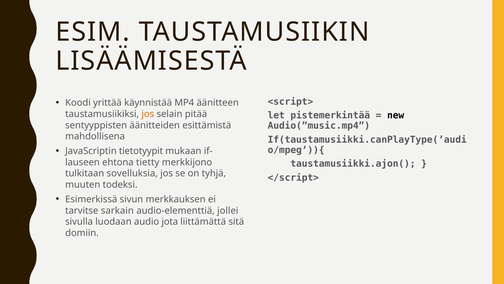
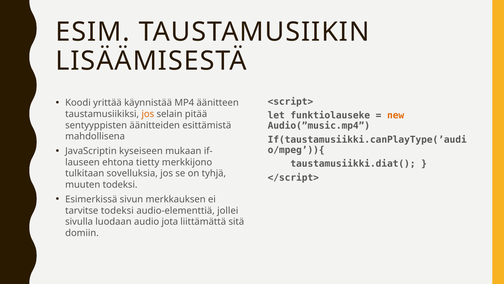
pistemerkintää: pistemerkintää -> funktiolauseke
new colour: black -> orange
tietotyypit: tietotyypit -> kyseiseen
taustamusiikki.ajon(: taustamusiikki.ajon( -> taustamusiikki.diat(
tarvitse sarkain: sarkain -> todeksi
